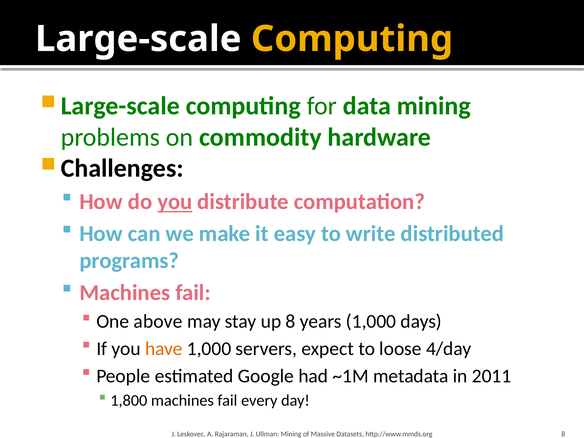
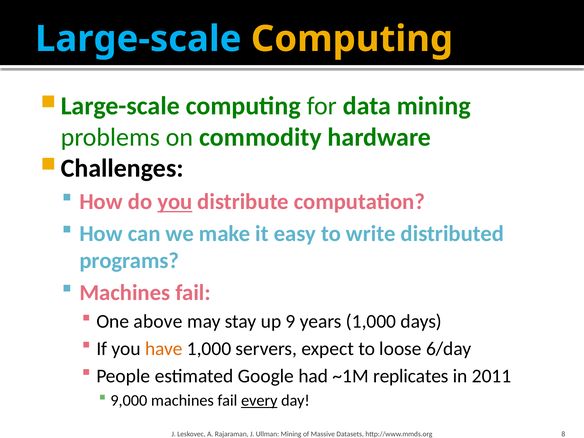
Large-scale colour: white -> light blue
up 8: 8 -> 9
4/day: 4/day -> 6/day
metadata: metadata -> replicates
1,800: 1,800 -> 9,000
every underline: none -> present
